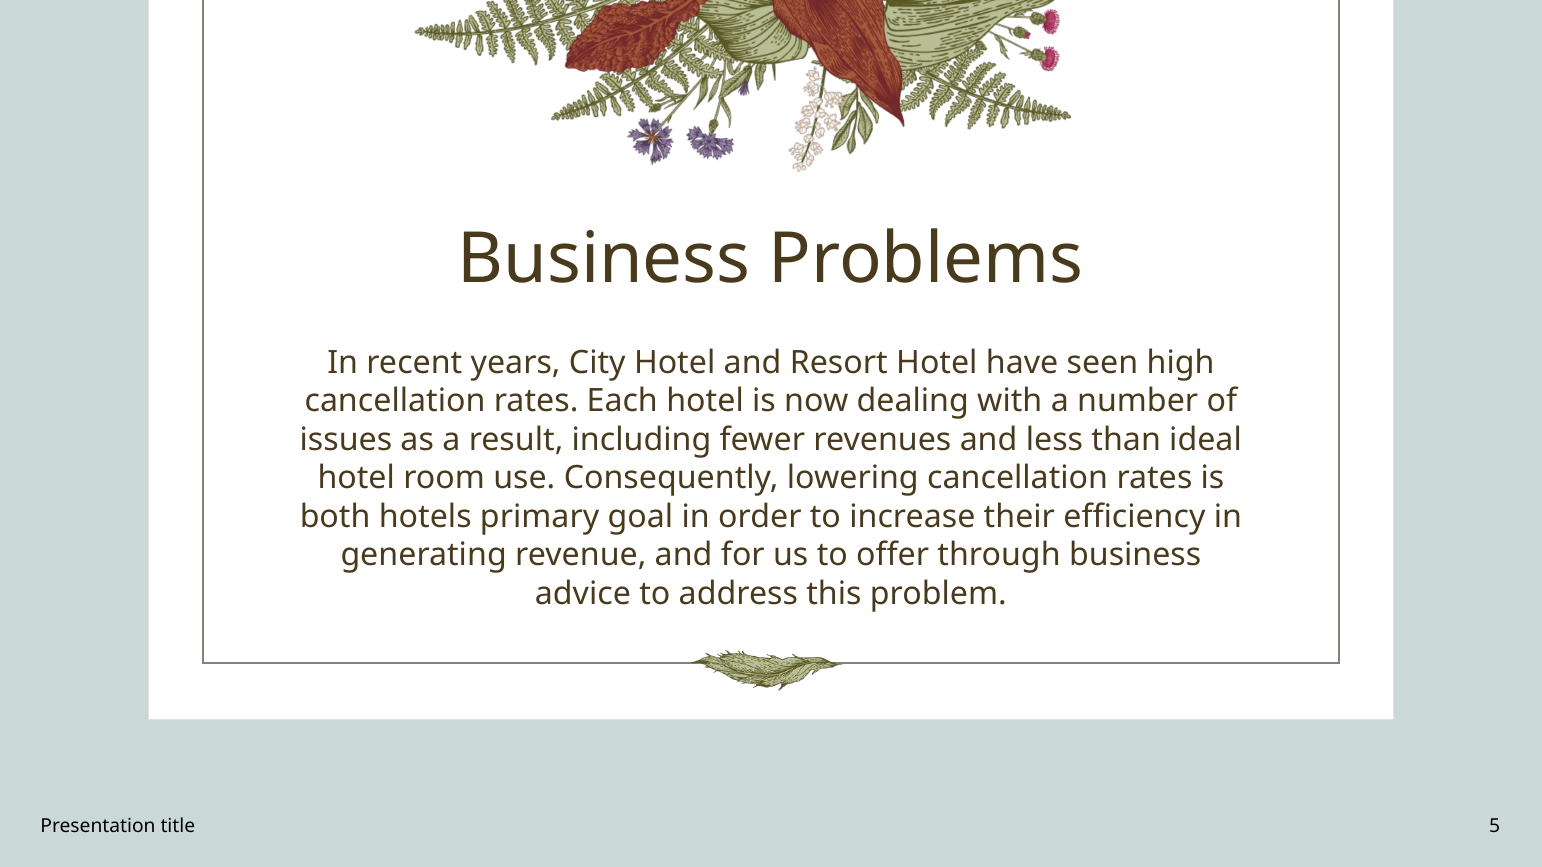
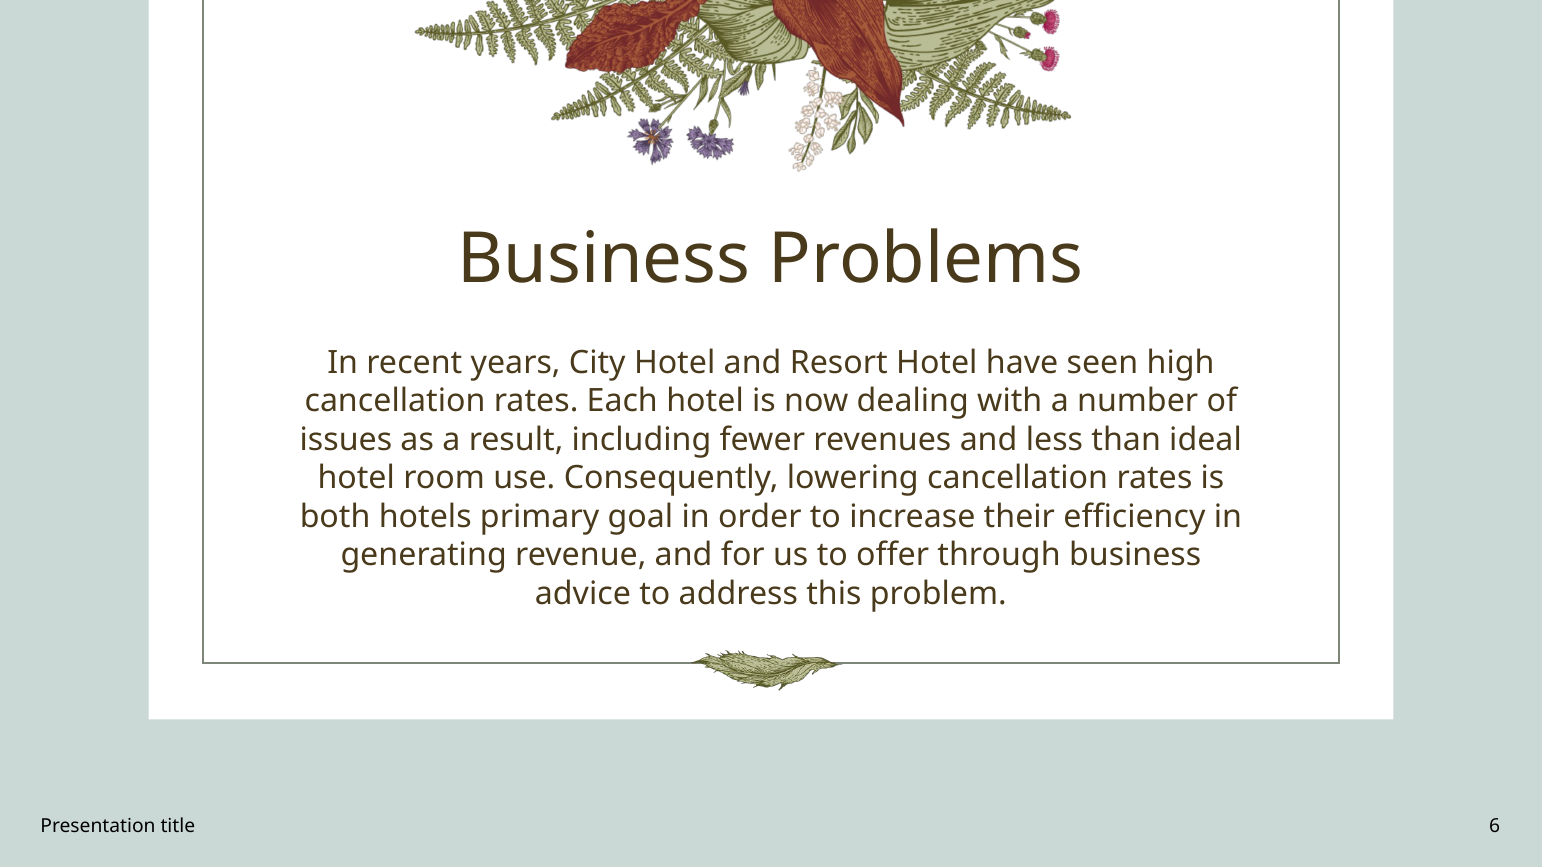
5: 5 -> 6
